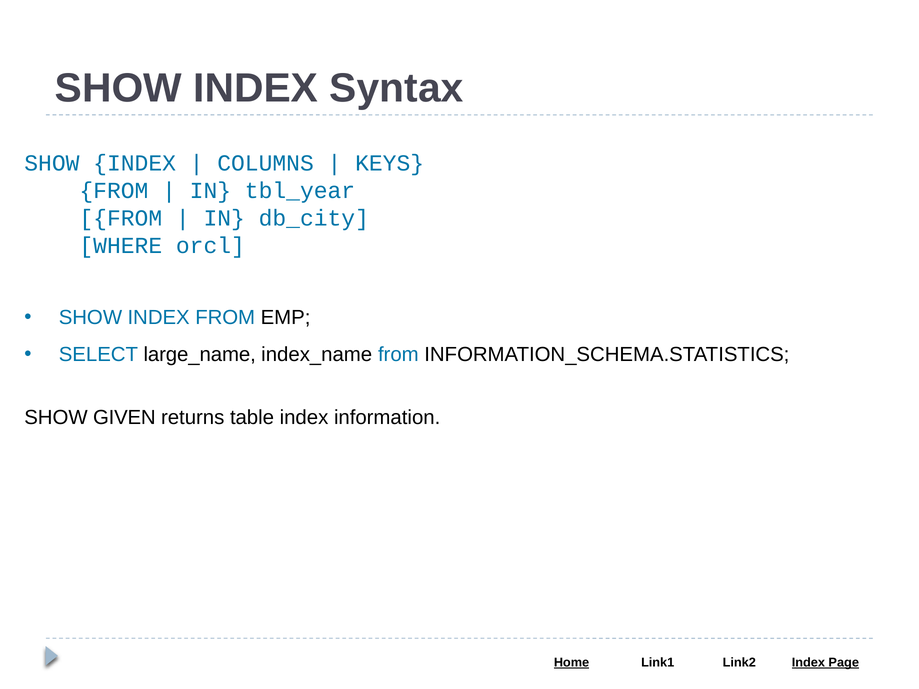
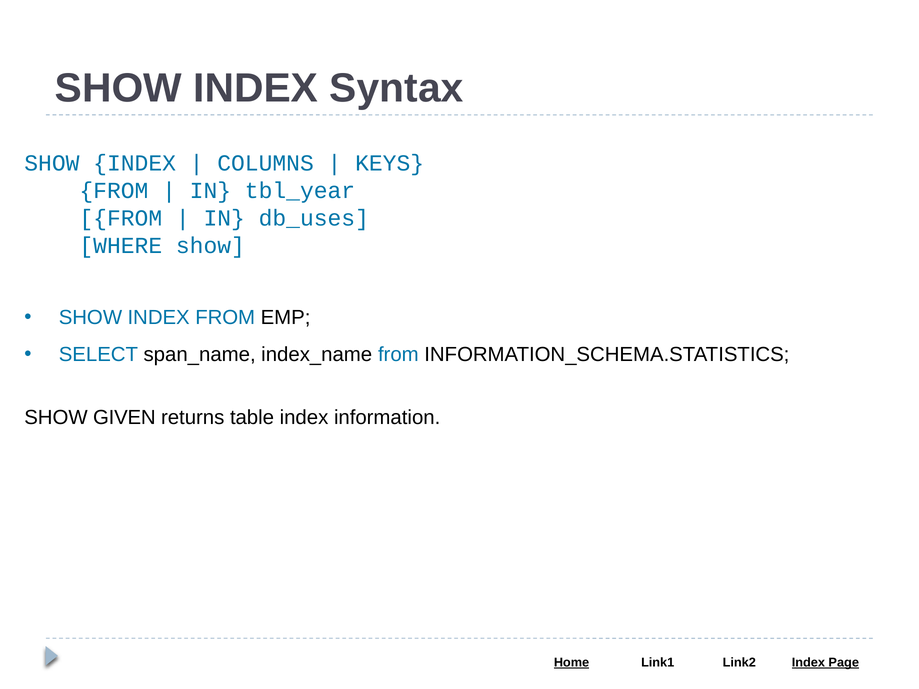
db_city: db_city -> db_uses
WHERE orcl: orcl -> show
large_name: large_name -> span_name
